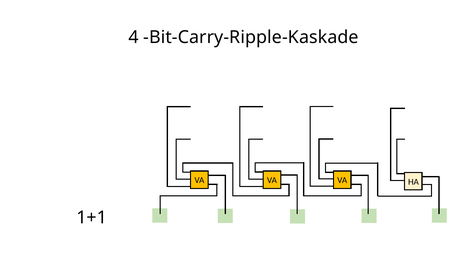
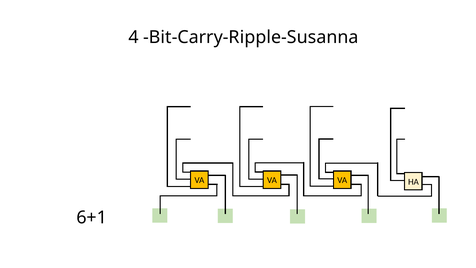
Bit-Carry-Ripple-Kaskade: Bit-Carry-Ripple-Kaskade -> Bit-Carry-Ripple-Susanna
1+1: 1+1 -> 6+1
